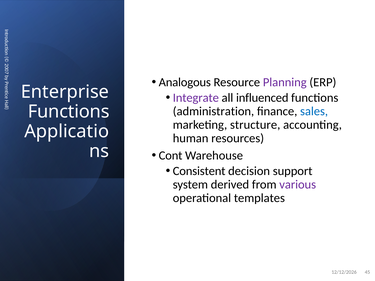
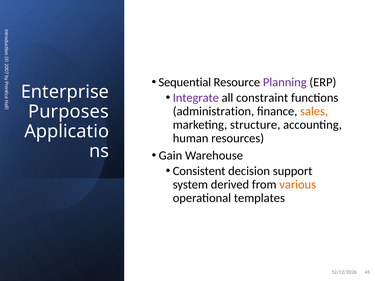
Analogous: Analogous -> Sequential
influenced: influenced -> constraint
sales colour: blue -> orange
Functions at (69, 112): Functions -> Purposes
Cont: Cont -> Gain
various colour: purple -> orange
